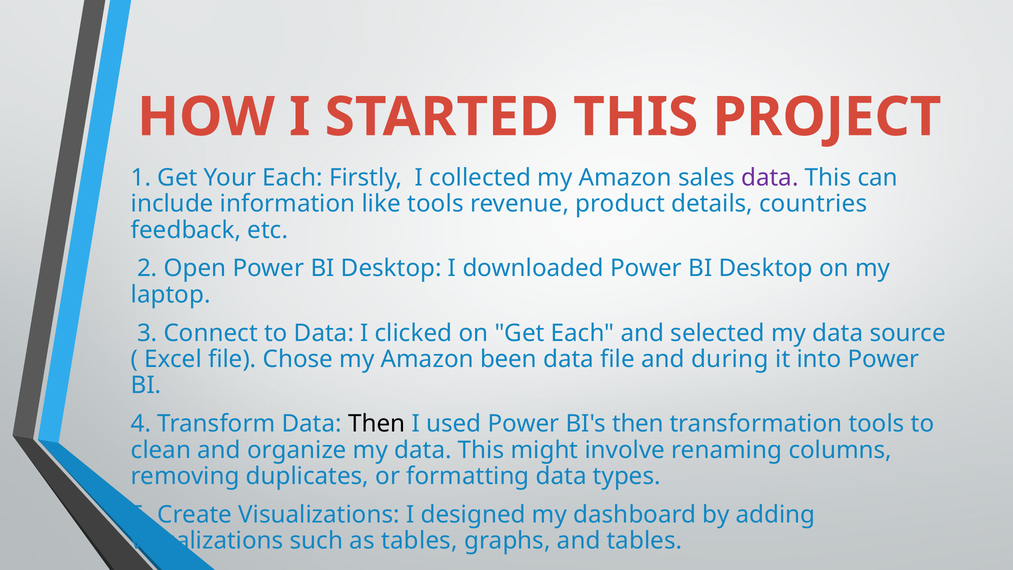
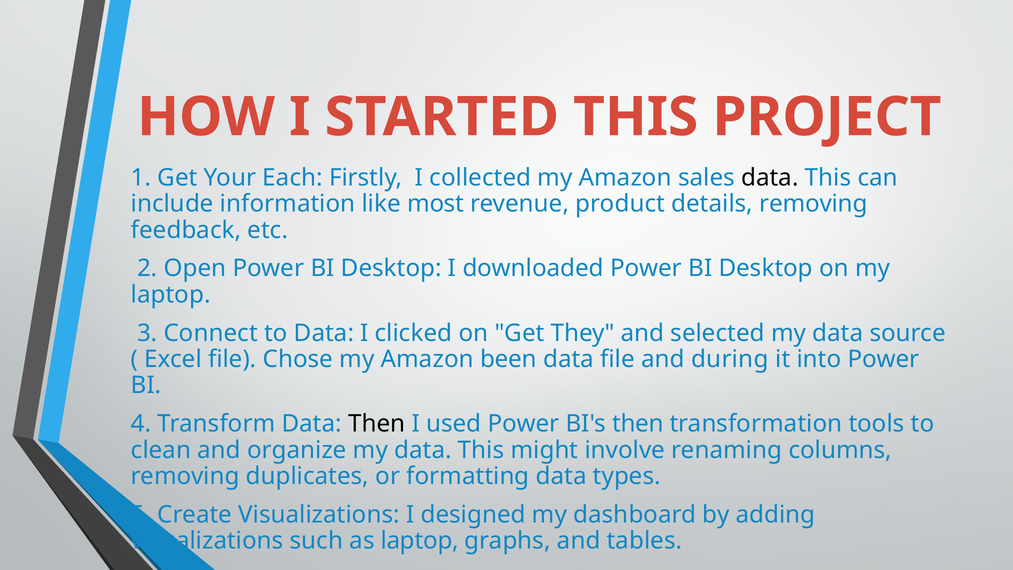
data at (770, 178) colour: purple -> black
like tools: tools -> most
details countries: countries -> removing
Get Each: Each -> They
as tables: tables -> laptop
